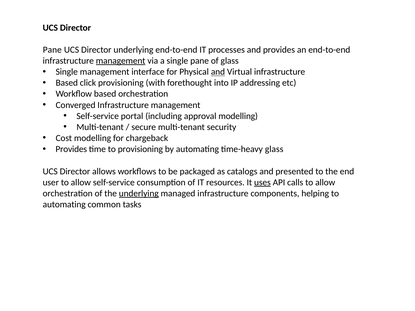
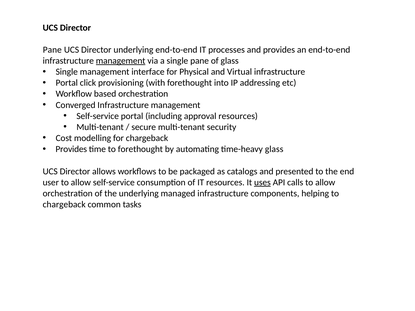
and at (218, 72) underline: present -> none
Based at (67, 83): Based -> Portal
approval modelling: modelling -> resources
to provisioning: provisioning -> forethought
underlying at (139, 194) underline: present -> none
automating at (64, 205): automating -> chargeback
